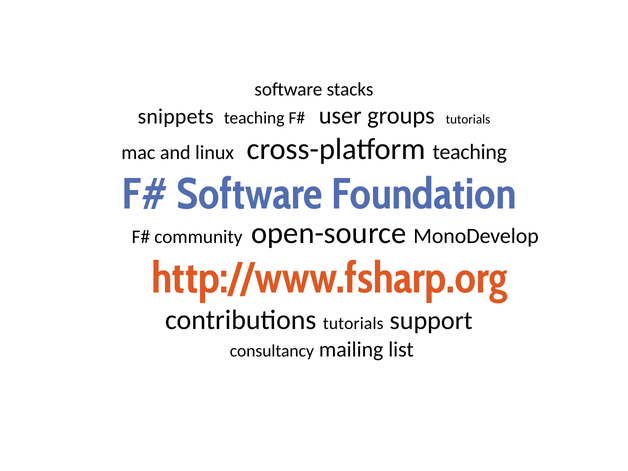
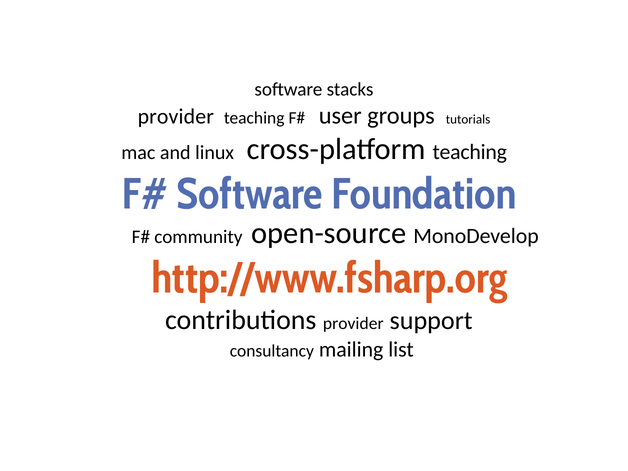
snippets at (176, 117): snippets -> provider
contributions tutorials: tutorials -> provider
